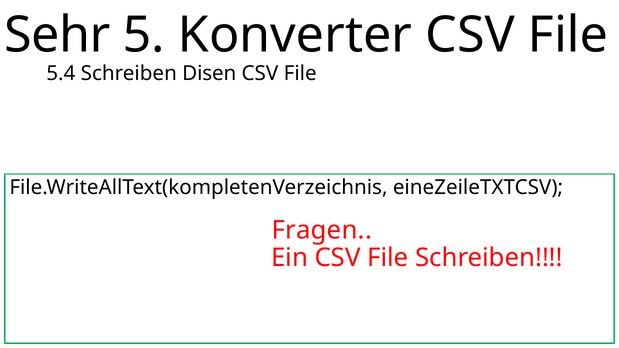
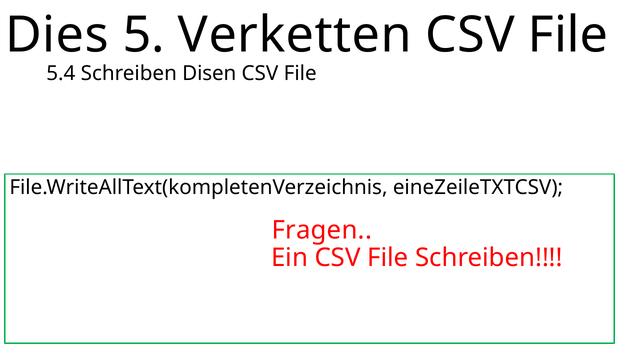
Sehr: Sehr -> Dies
Konverter: Konverter -> Verketten
